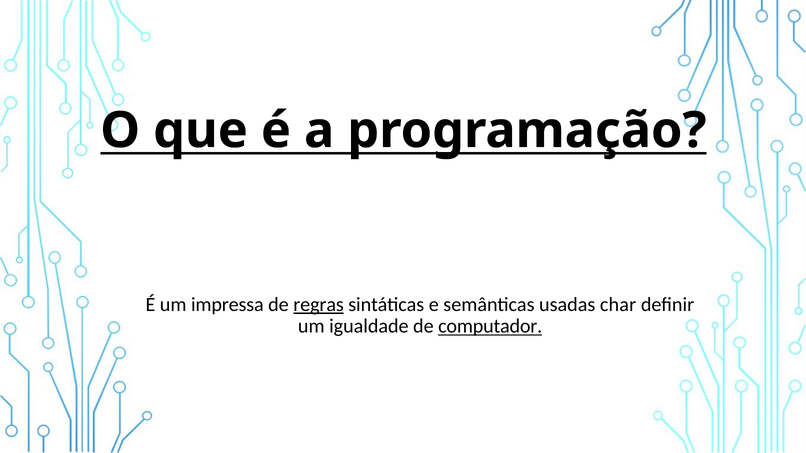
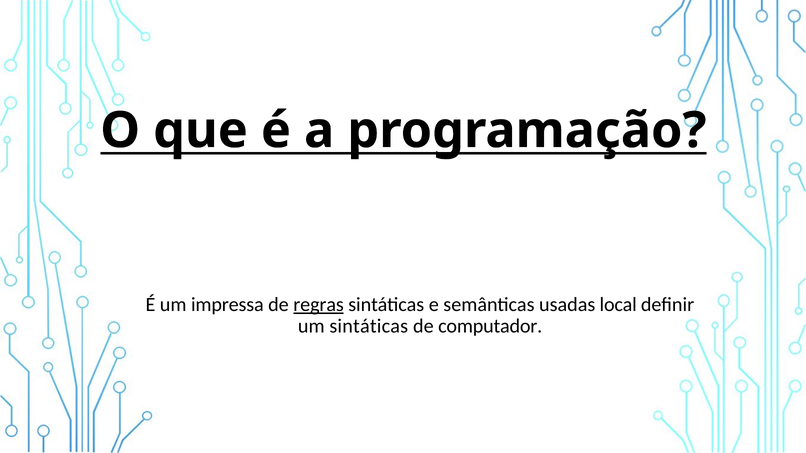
char: char -> local
um igualdade: igualdade -> sintáticas
computador underline: present -> none
